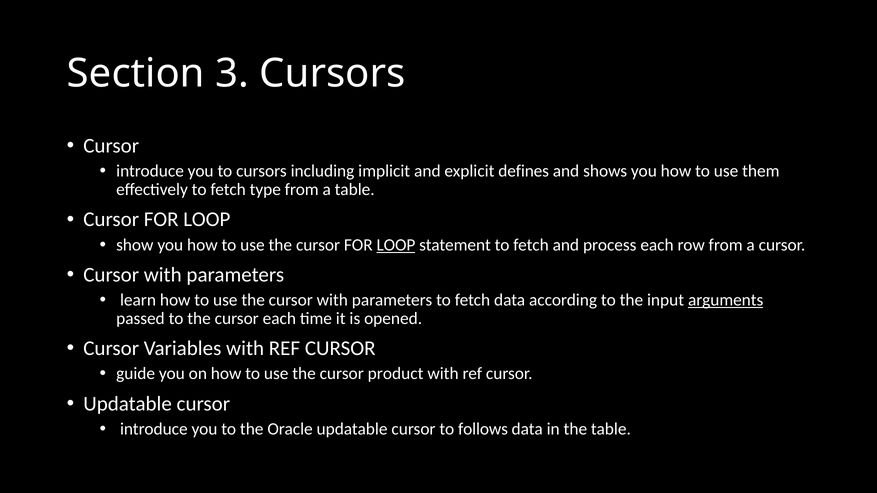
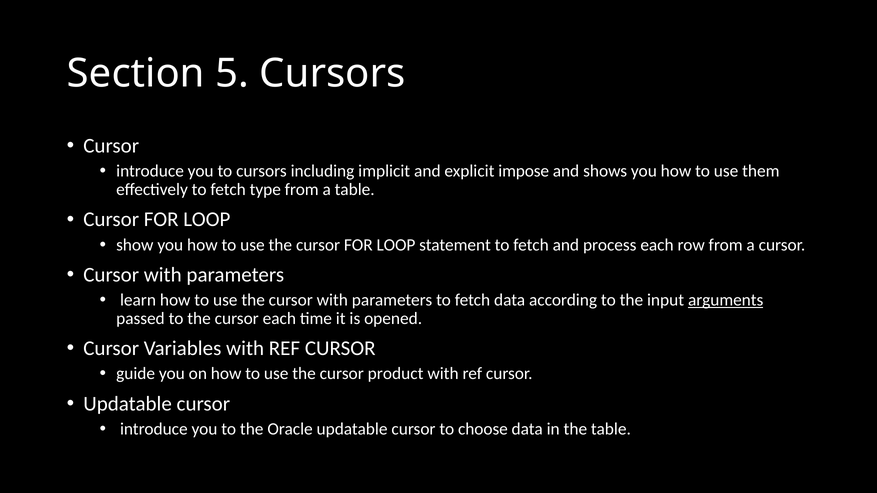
3: 3 -> 5
defines: defines -> impose
LOOP at (396, 245) underline: present -> none
follows: follows -> choose
